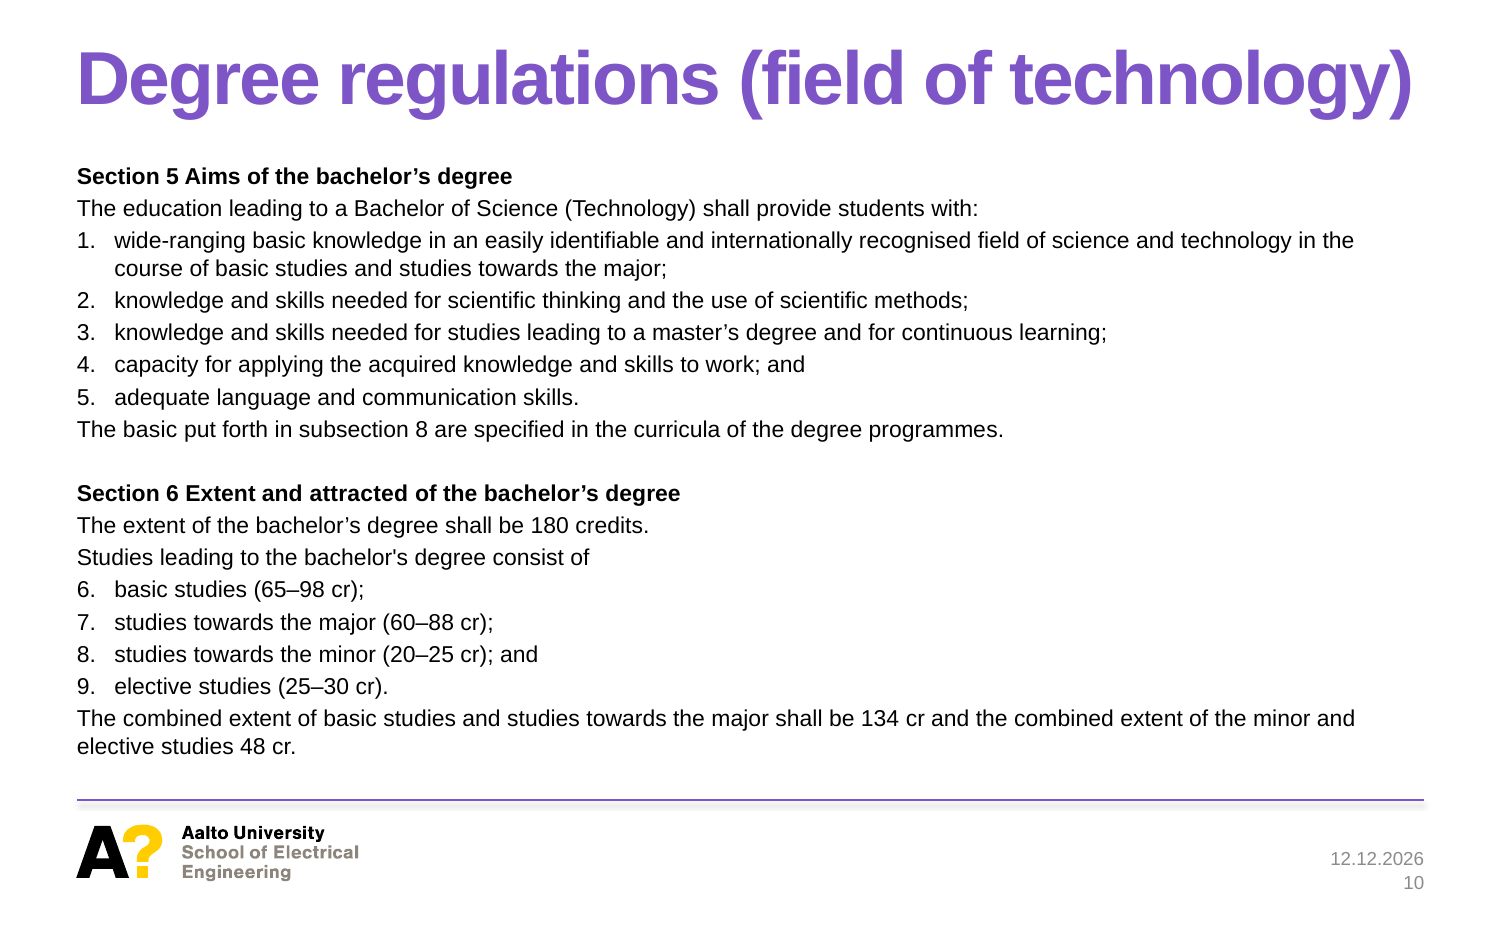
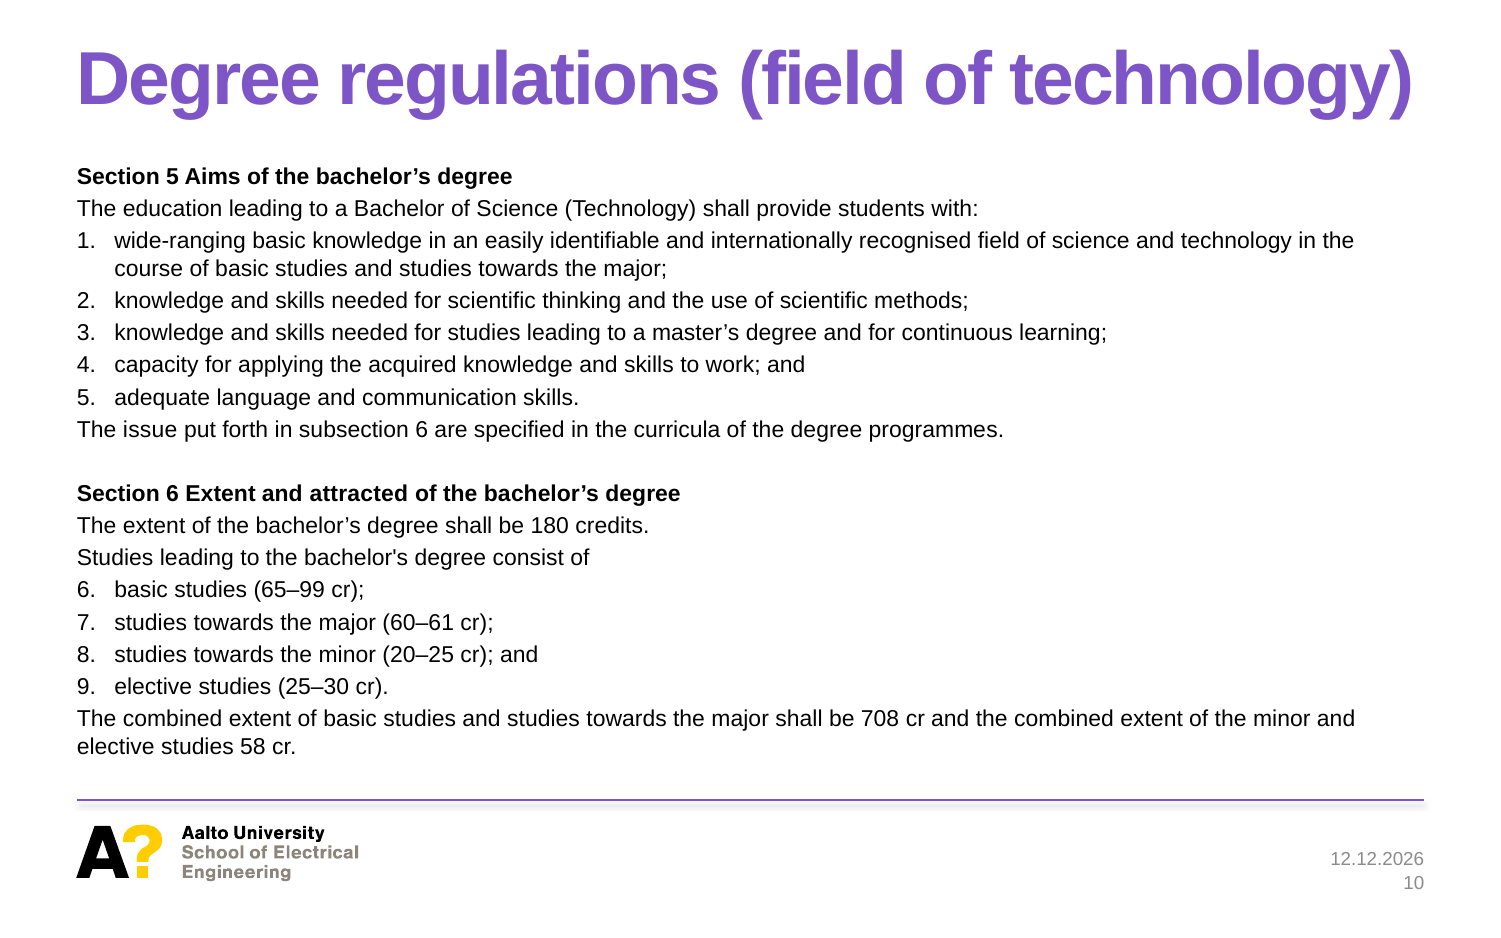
The basic: basic -> issue
subsection 8: 8 -> 6
65–98: 65–98 -> 65–99
60–88: 60–88 -> 60–61
134: 134 -> 708
48: 48 -> 58
